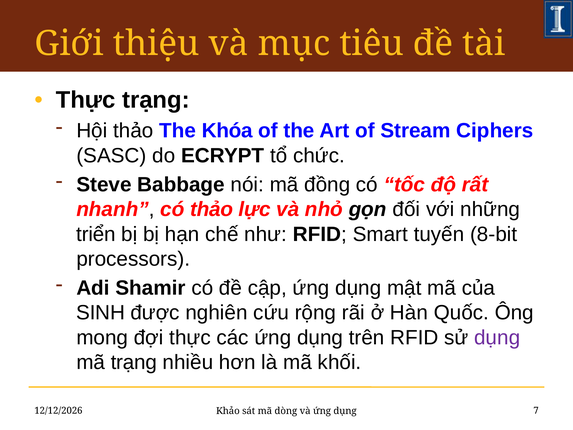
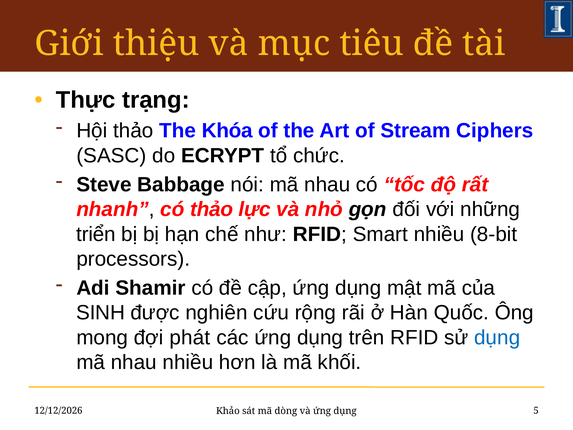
nói mã đồng: đồng -> nhau
Smart tuyến: tuyến -> nhiều
đợi thực: thực -> phát
dụng at (497, 337) colour: purple -> blue
trạng at (134, 362): trạng -> nhau
7: 7 -> 5
